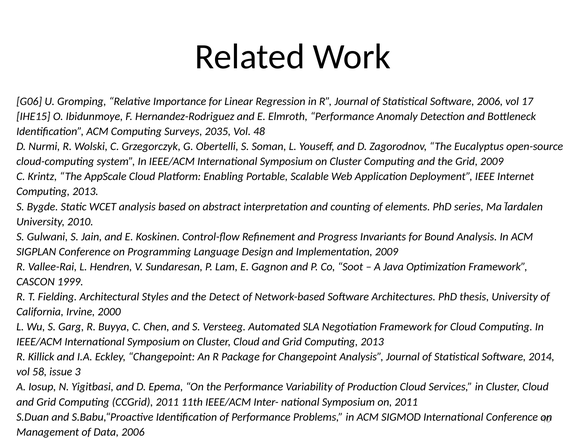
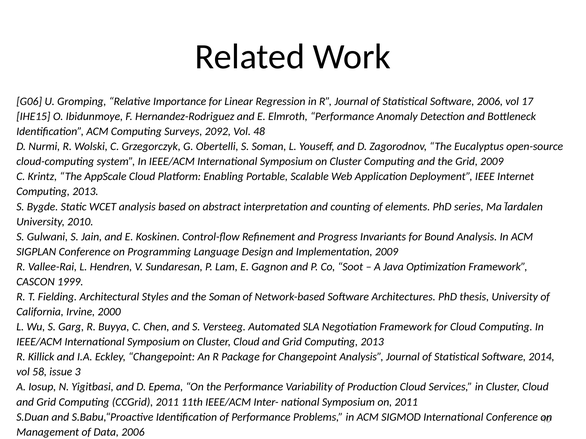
2035: 2035 -> 2092
the Detect: Detect -> Soman
